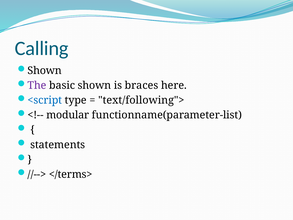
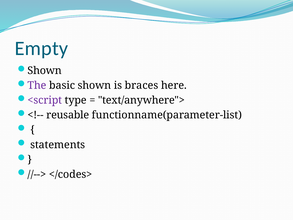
Calling: Calling -> Empty
<script colour: blue -> purple
text/following">: text/following"> -> text/anywhere">
modular: modular -> reusable
</terms>: </terms> -> </codes>
